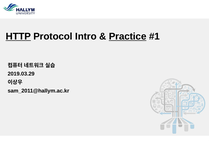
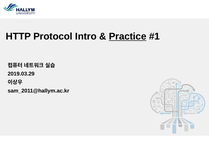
HTTP underline: present -> none
